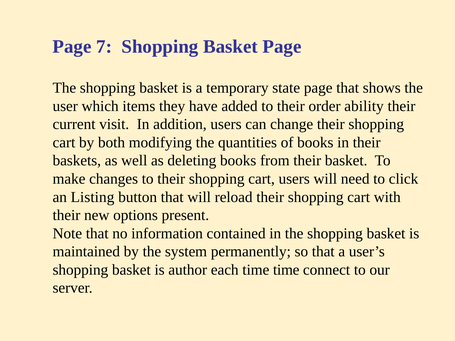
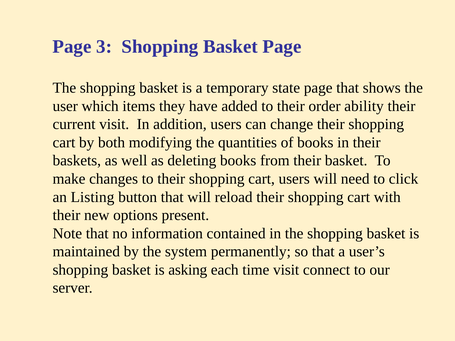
7: 7 -> 3
author: author -> asking
time time: time -> visit
